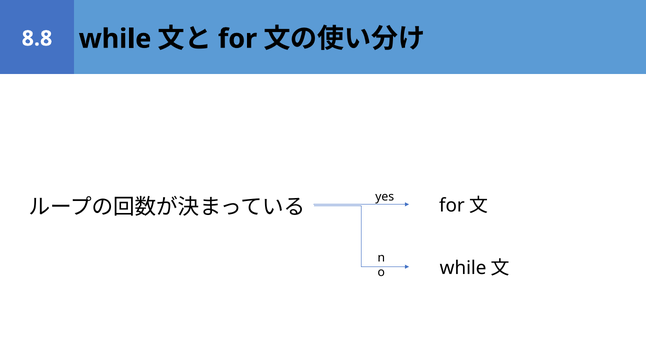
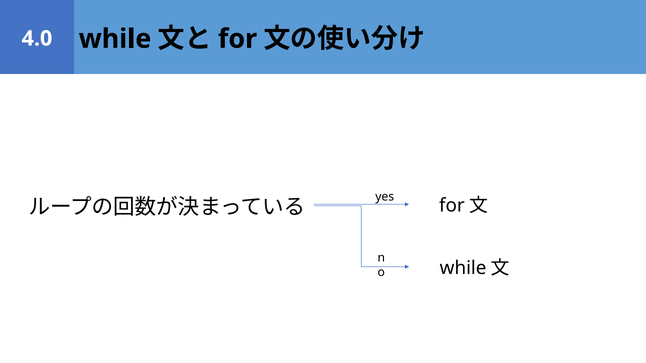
8.8: 8.8 -> 4.0
